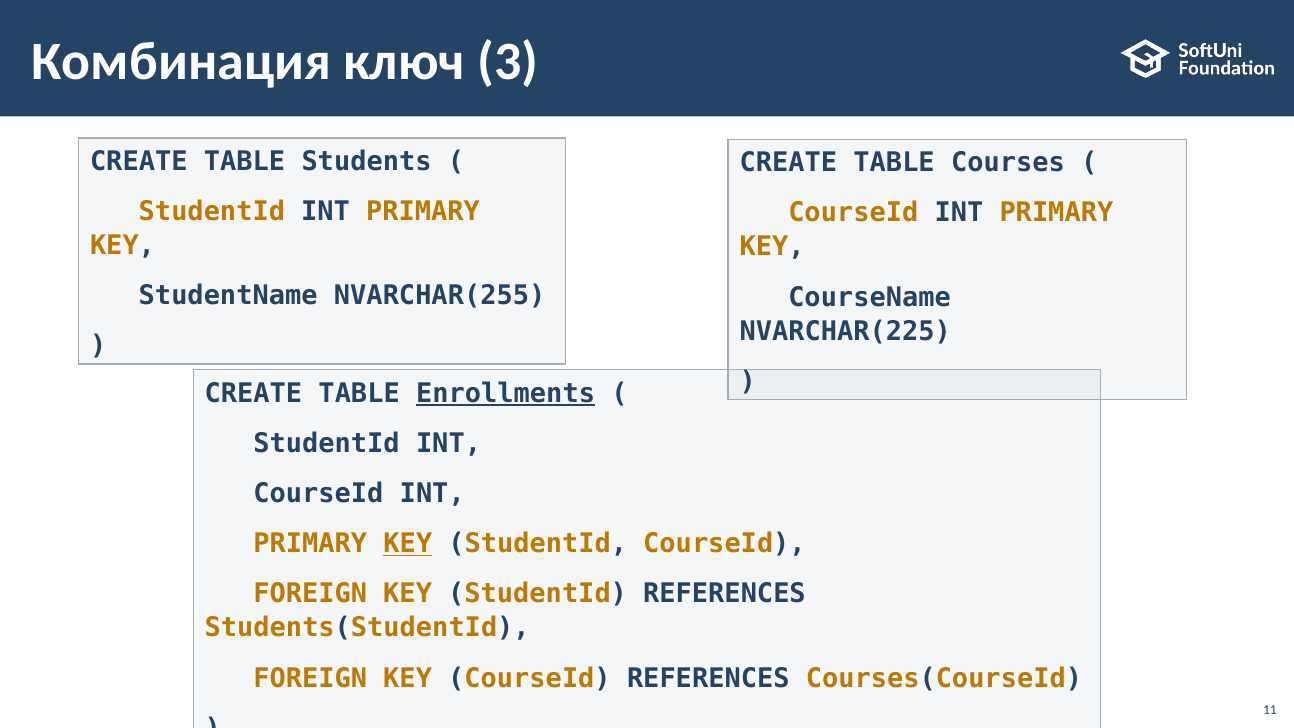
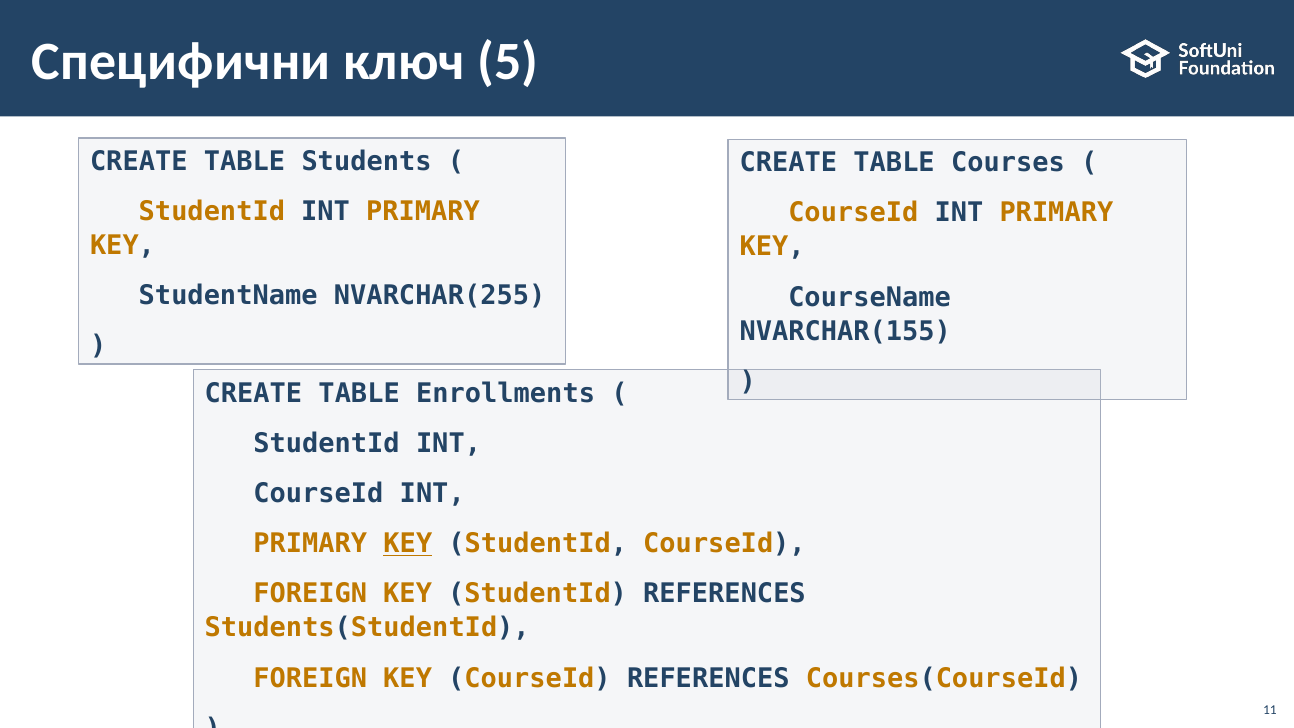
Комбинация: Комбинация -> Специфични
3: 3 -> 5
NVARCHAR(225: NVARCHAR(225 -> NVARCHAR(155
Enrollments underline: present -> none
